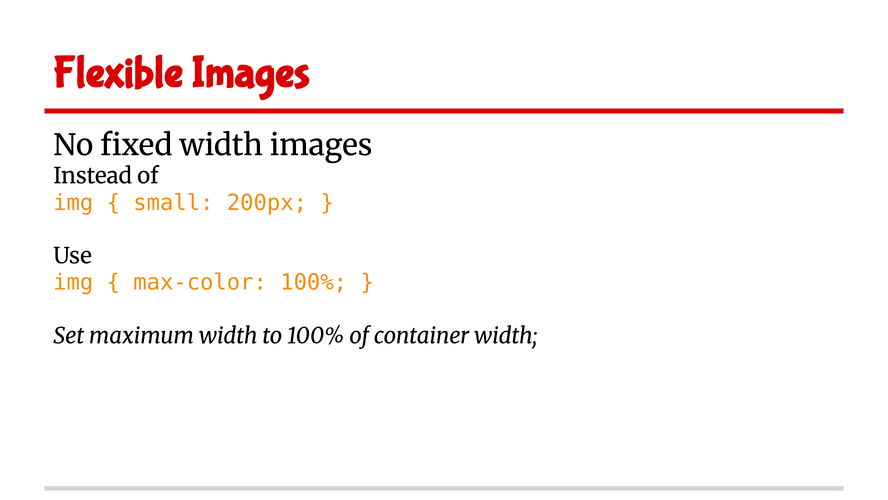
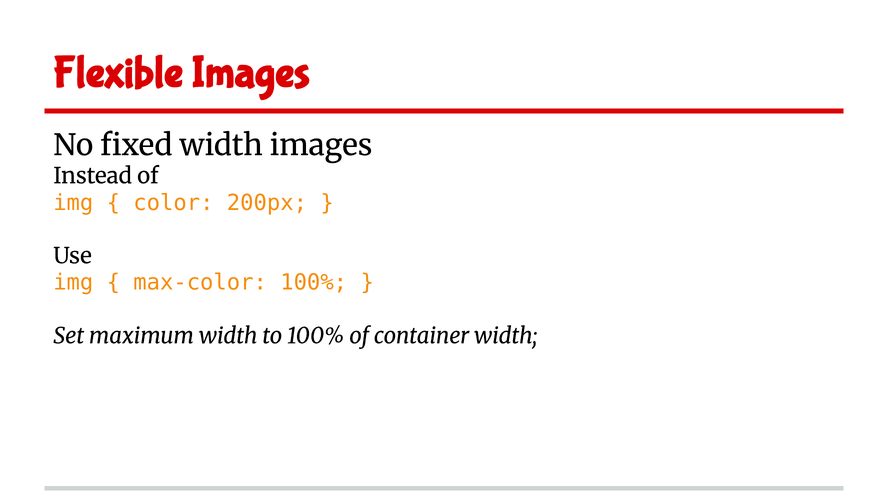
small: small -> color
